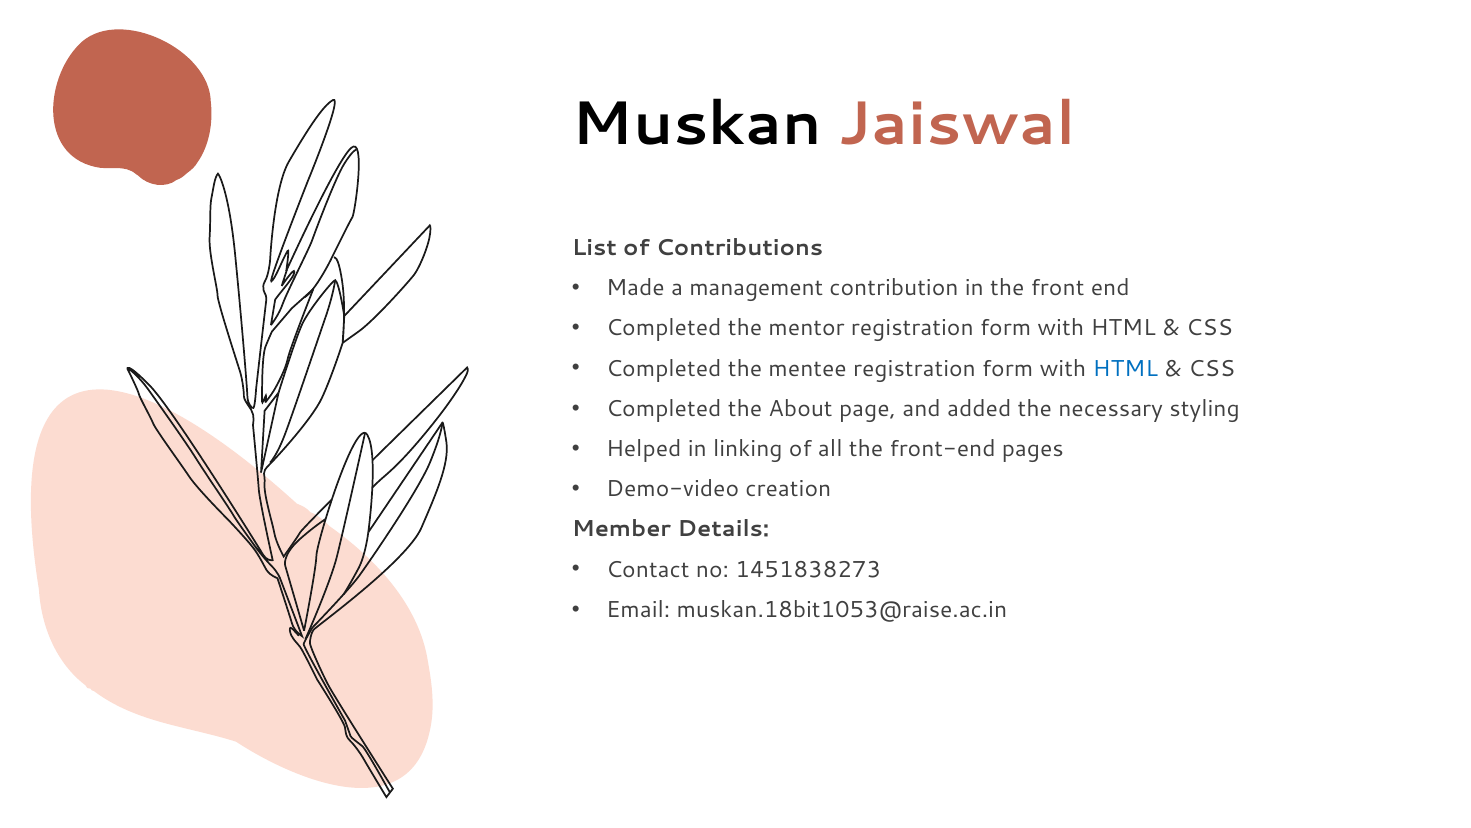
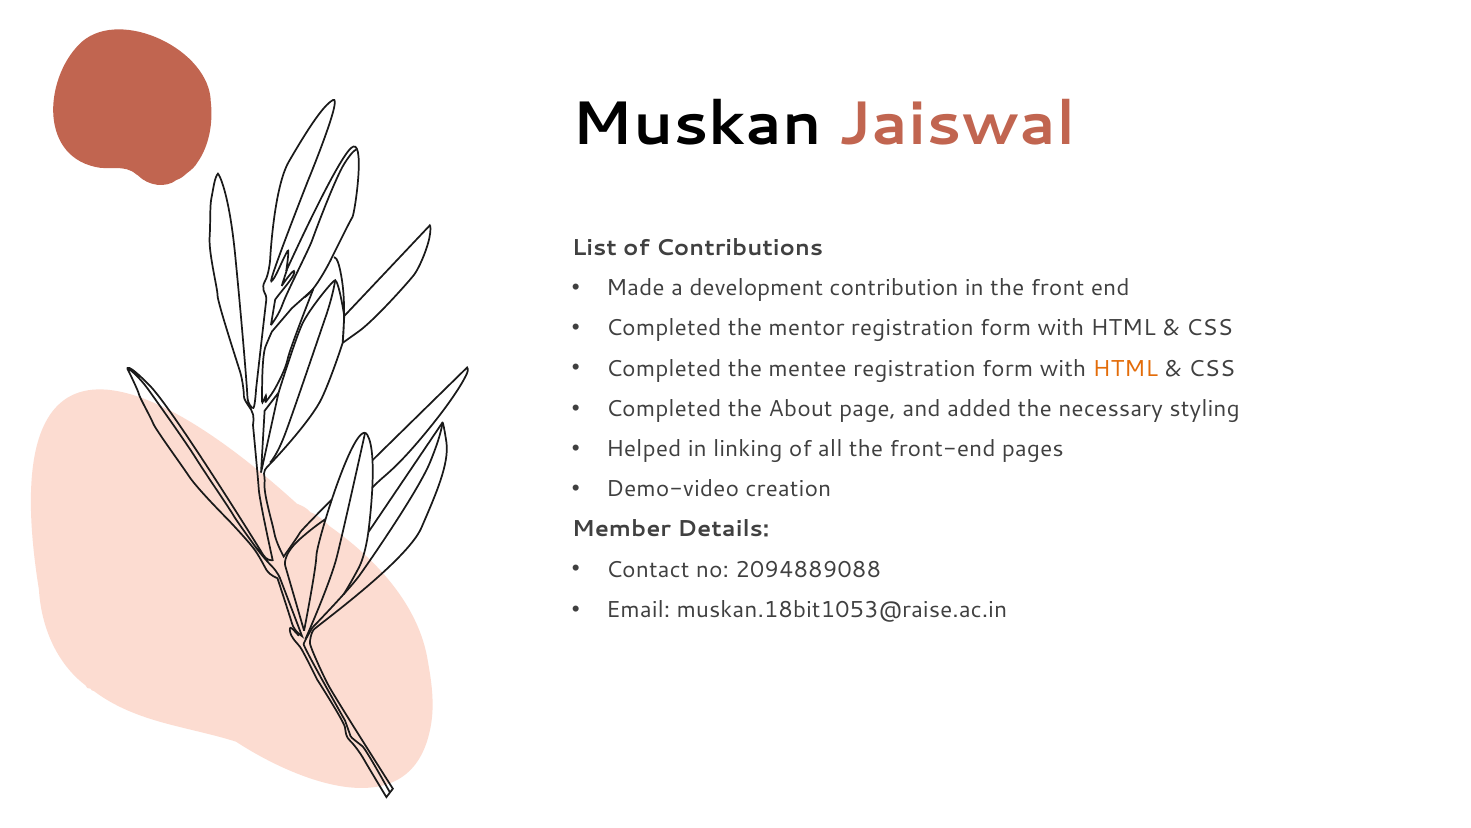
management: management -> development
HTML at (1125, 368) colour: blue -> orange
1451838273: 1451838273 -> 2094889088
